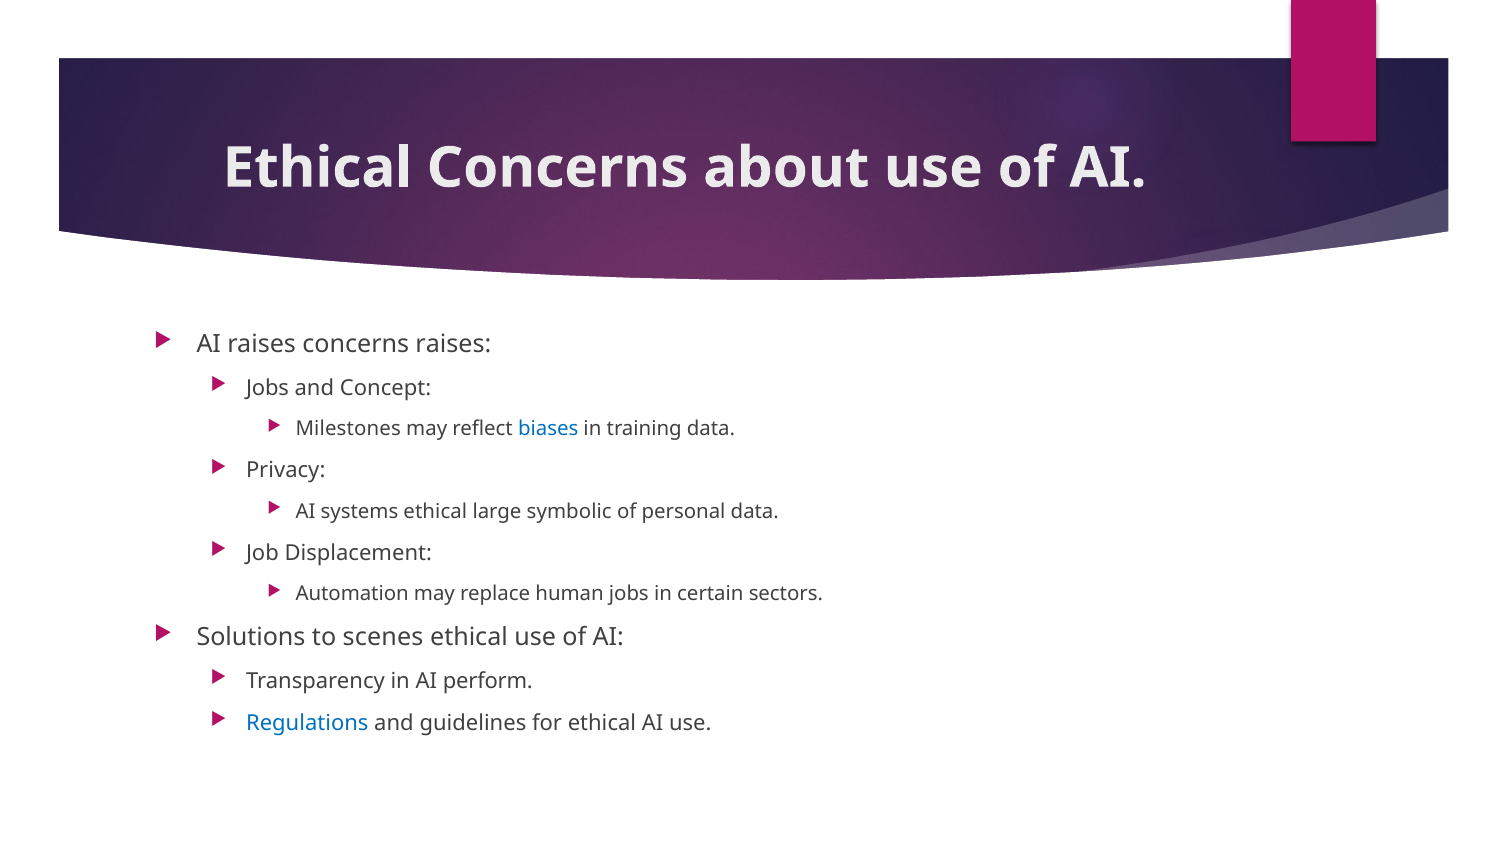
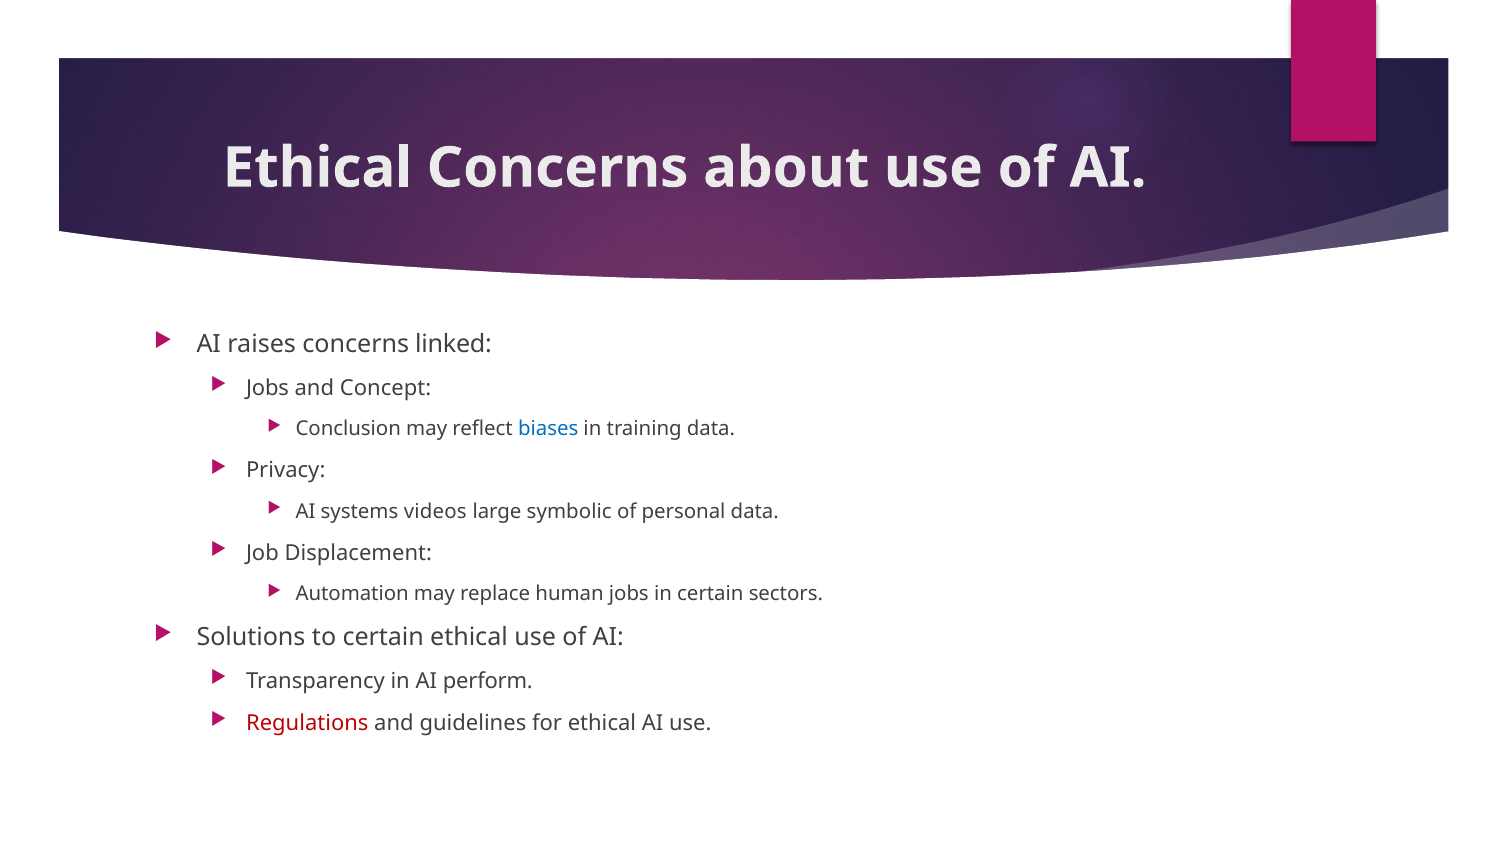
concerns raises: raises -> linked
Milestones: Milestones -> Conclusion
systems ethical: ethical -> videos
to scenes: scenes -> certain
Regulations colour: blue -> red
